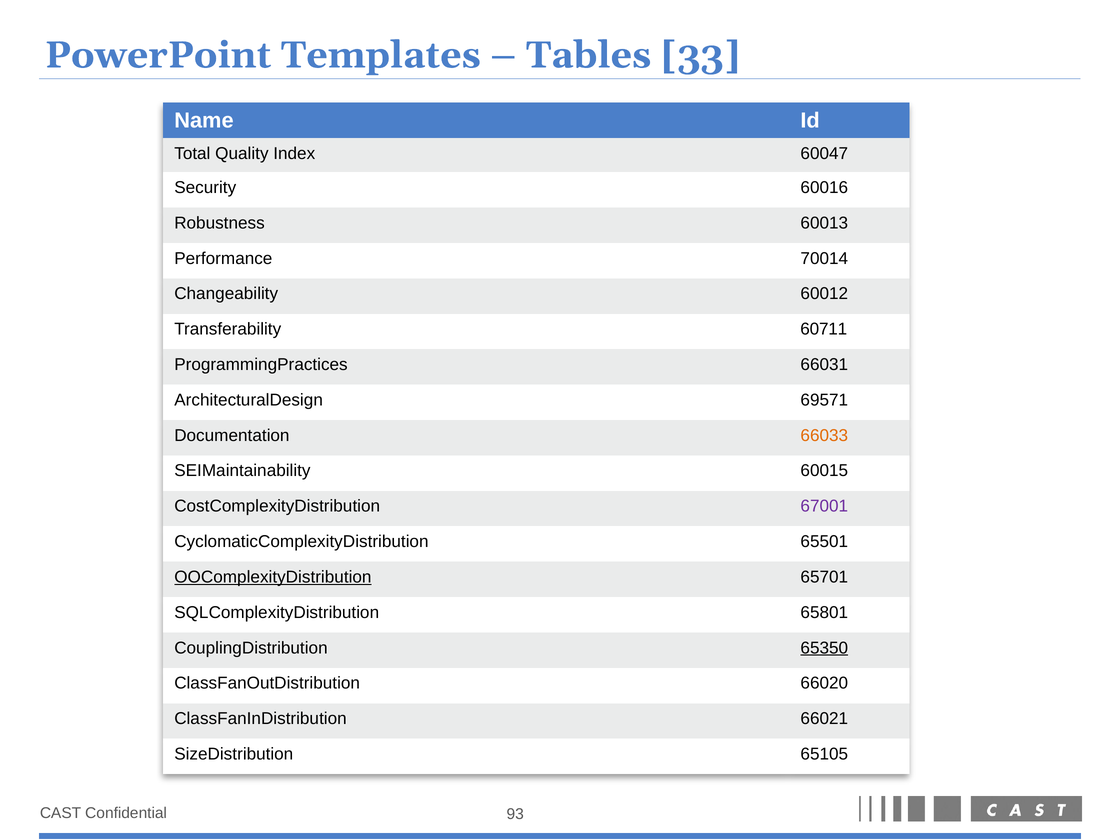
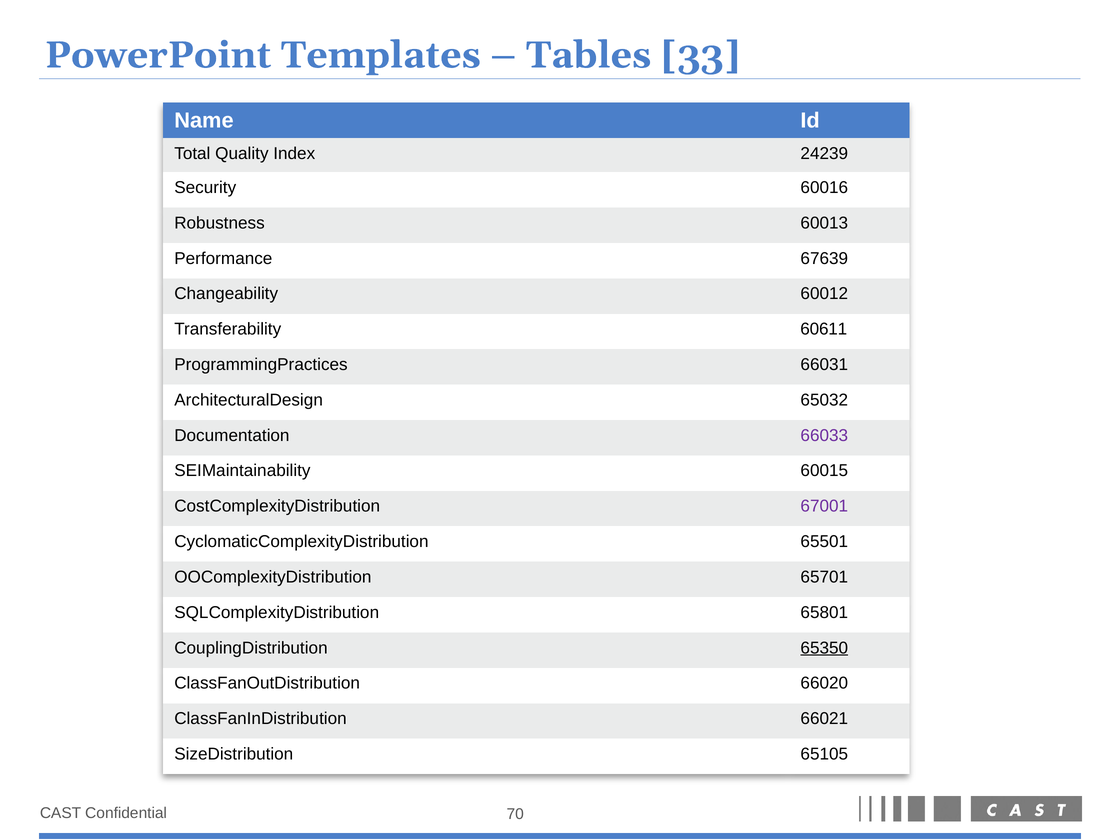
60047: 60047 -> 24239
70014: 70014 -> 67639
60711: 60711 -> 60611
69571: 69571 -> 65032
66033 colour: orange -> purple
OOComplexityDistribution underline: present -> none
93: 93 -> 70
